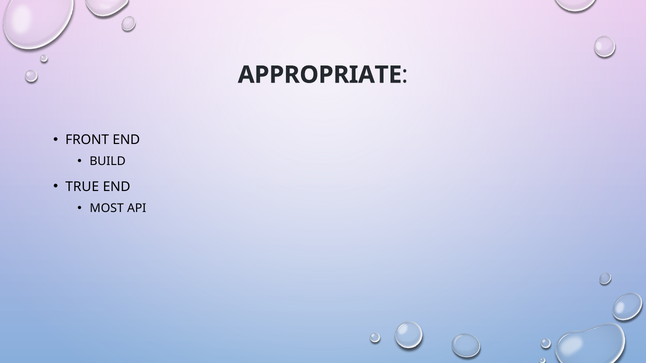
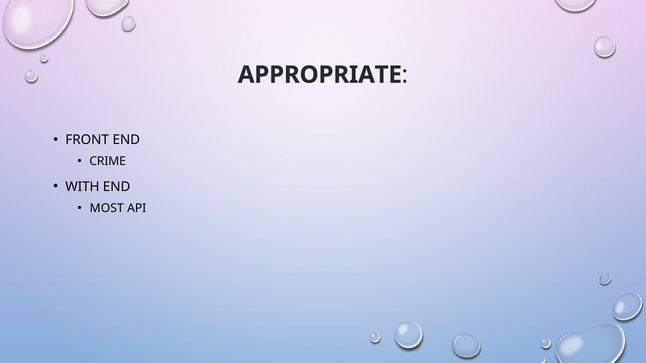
BUILD: BUILD -> CRIME
TRUE: TRUE -> WITH
